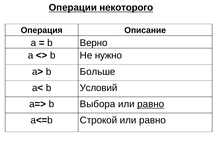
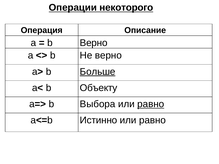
Не нужно: нужно -> верно
Больше underline: none -> present
Условий: Условий -> Объекту
Строкой: Строкой -> Истинно
